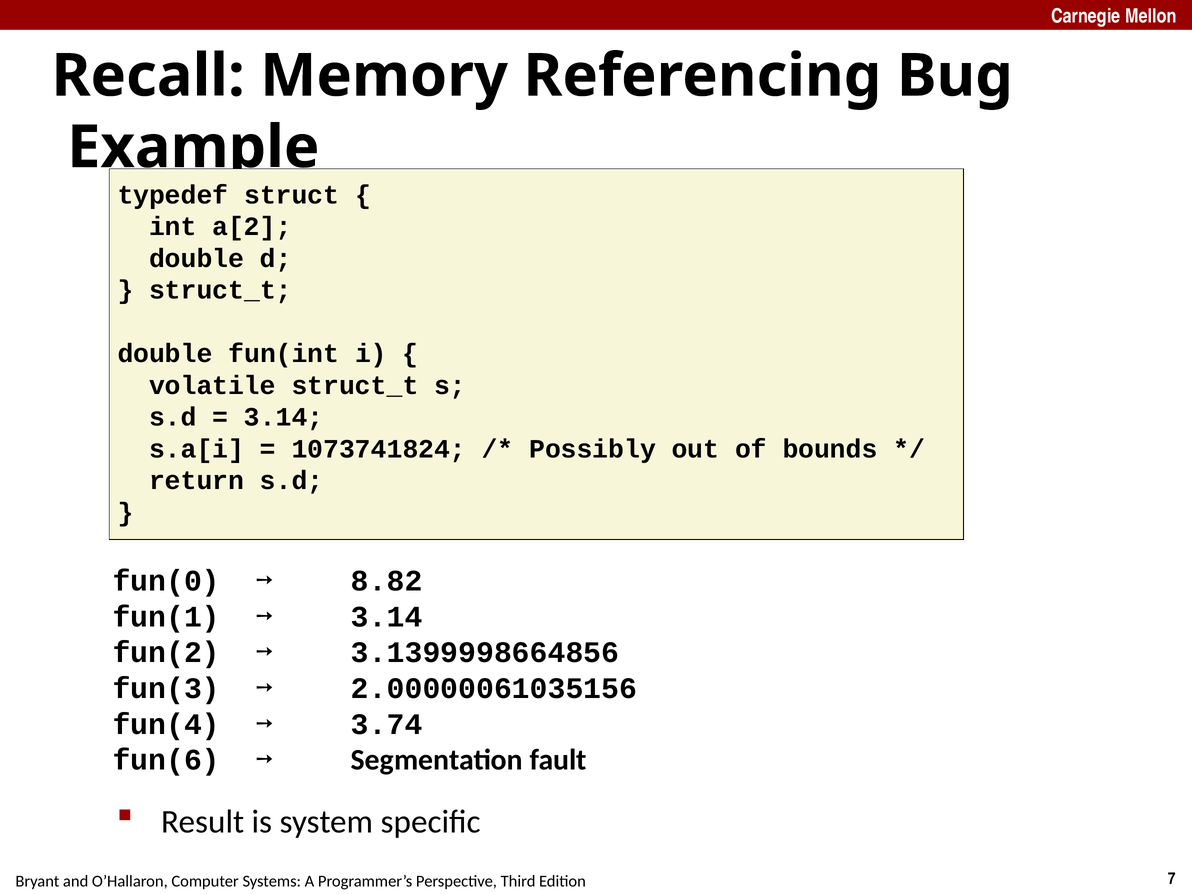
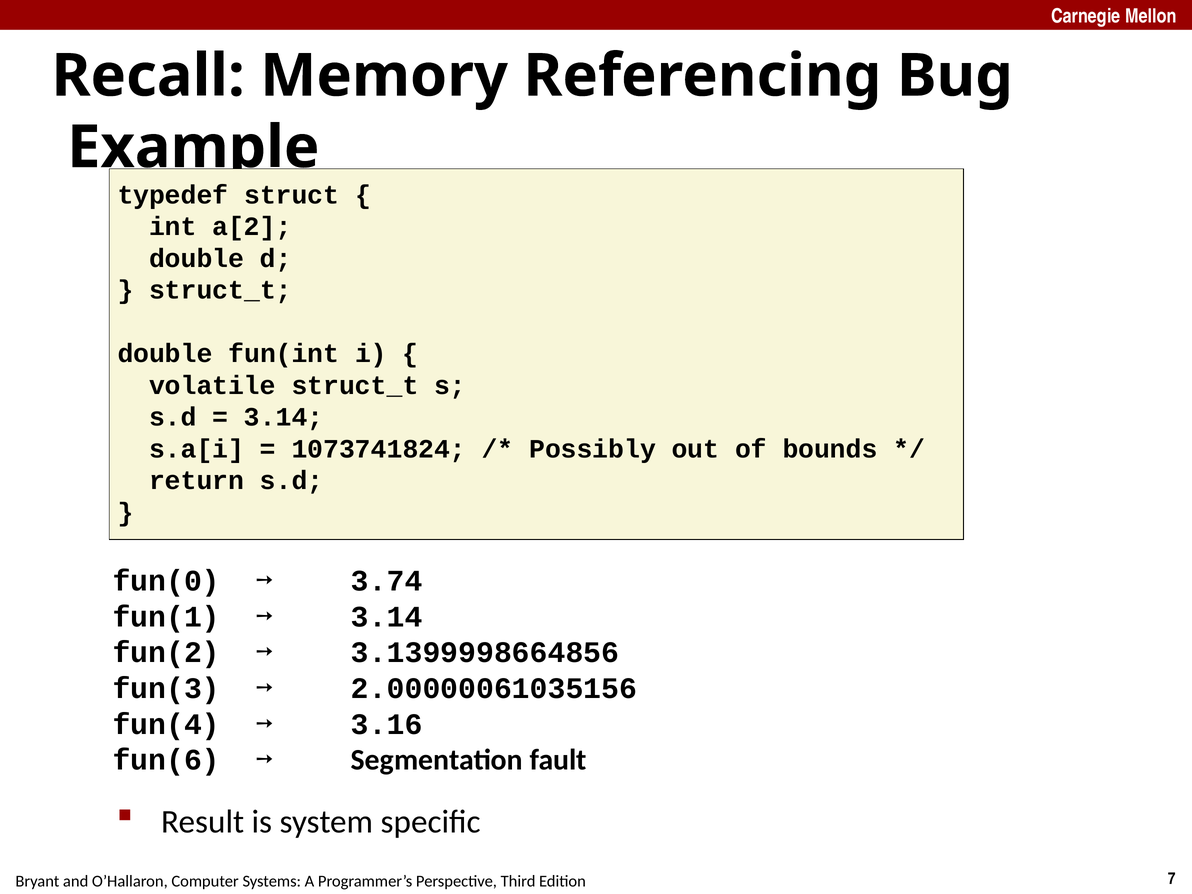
8.82: 8.82 -> 3.74
3.74: 3.74 -> 3.16
